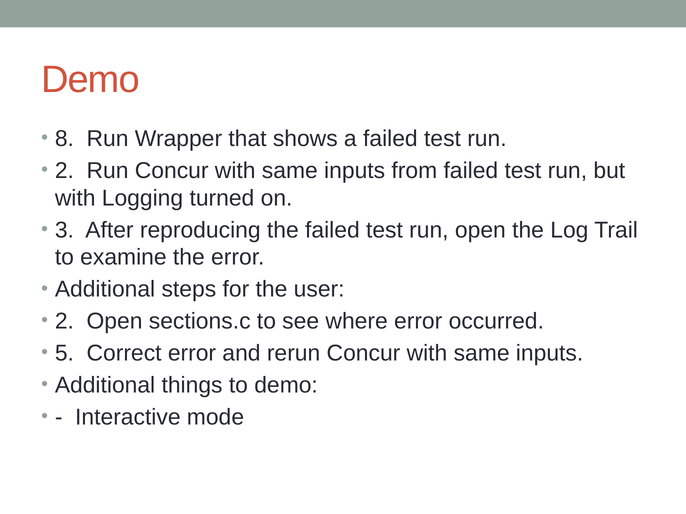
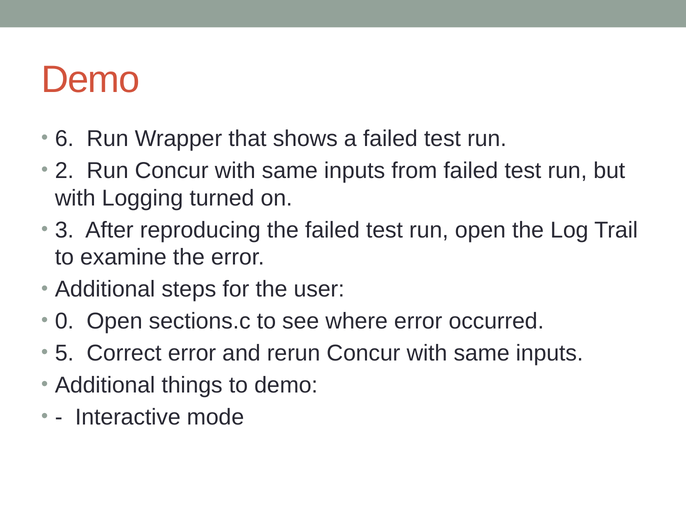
8: 8 -> 6
2 at (64, 322): 2 -> 0
